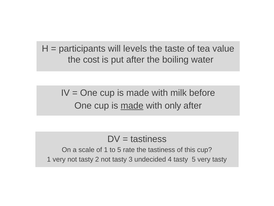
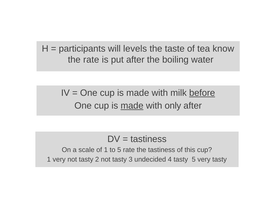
value: value -> know
the cost: cost -> rate
before underline: none -> present
